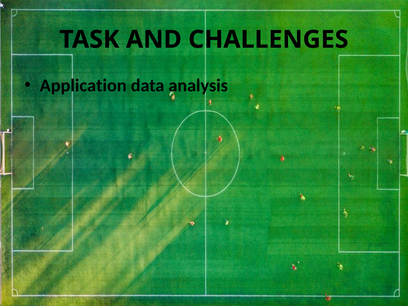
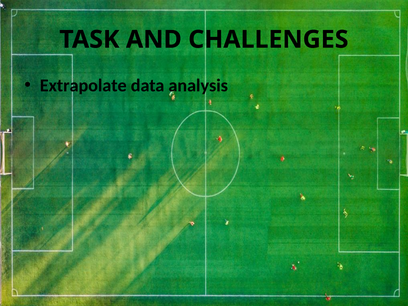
Application: Application -> Extrapolate
